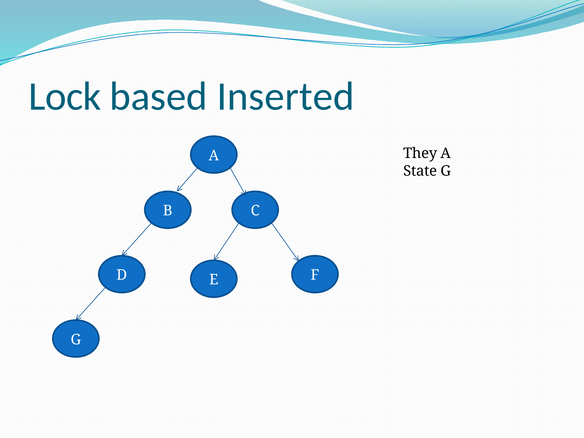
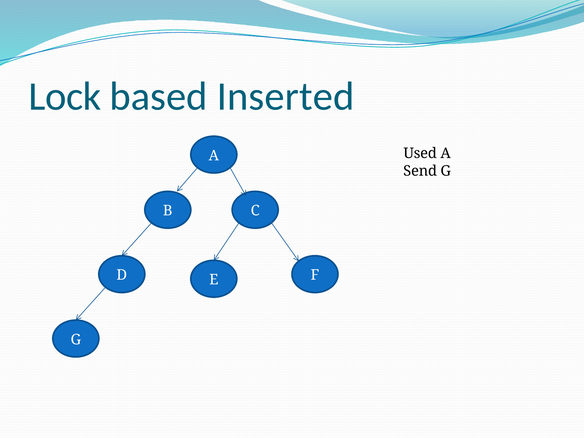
They: They -> Used
State: State -> Send
